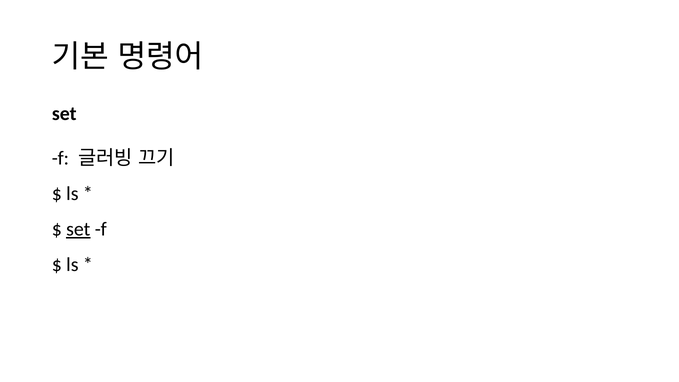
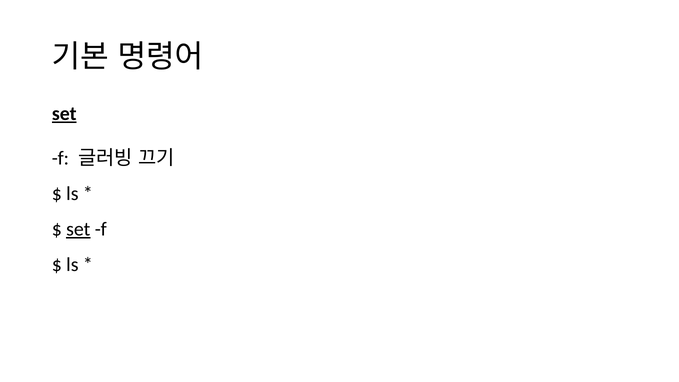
set at (64, 114) underline: none -> present
